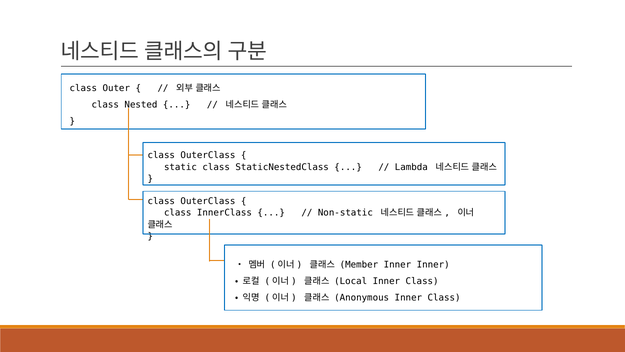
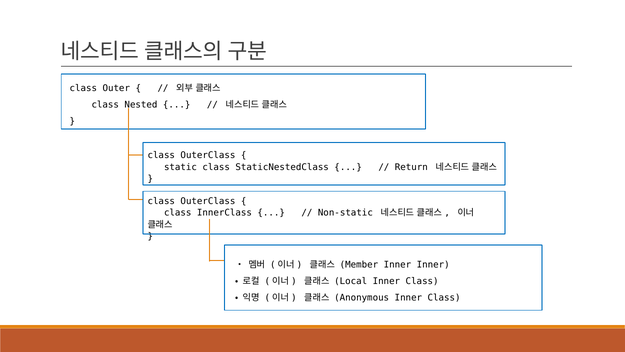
Lambda: Lambda -> Return
